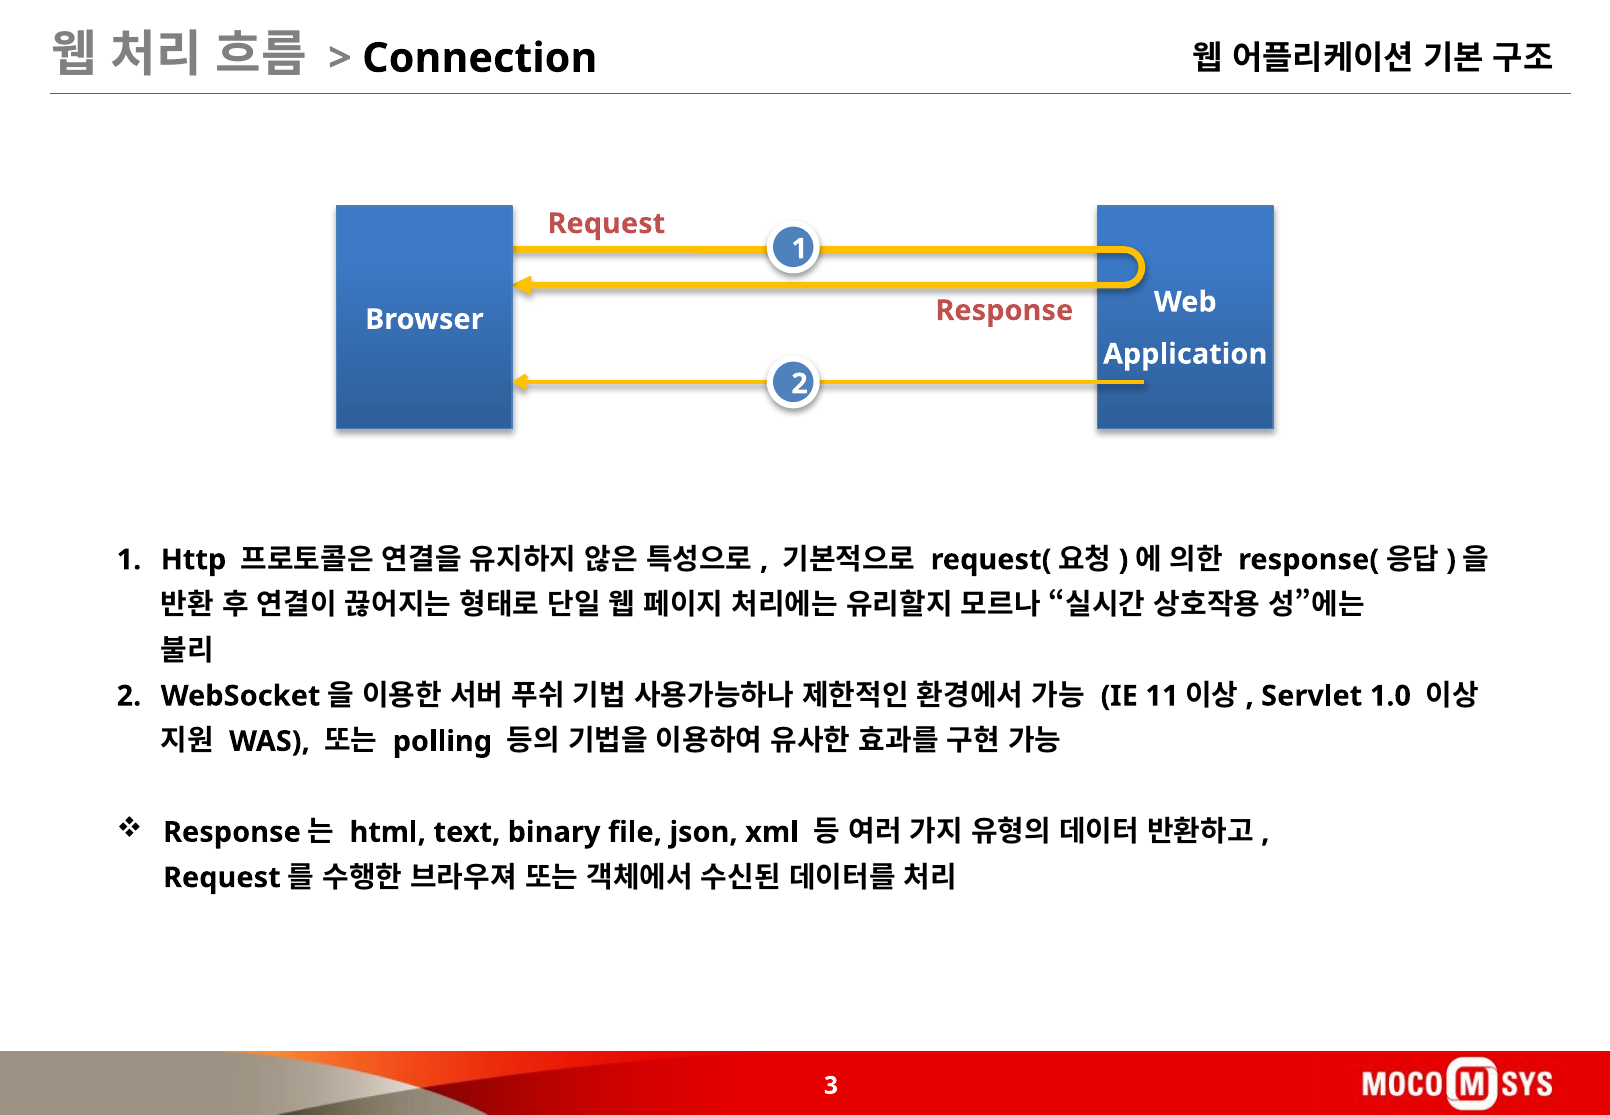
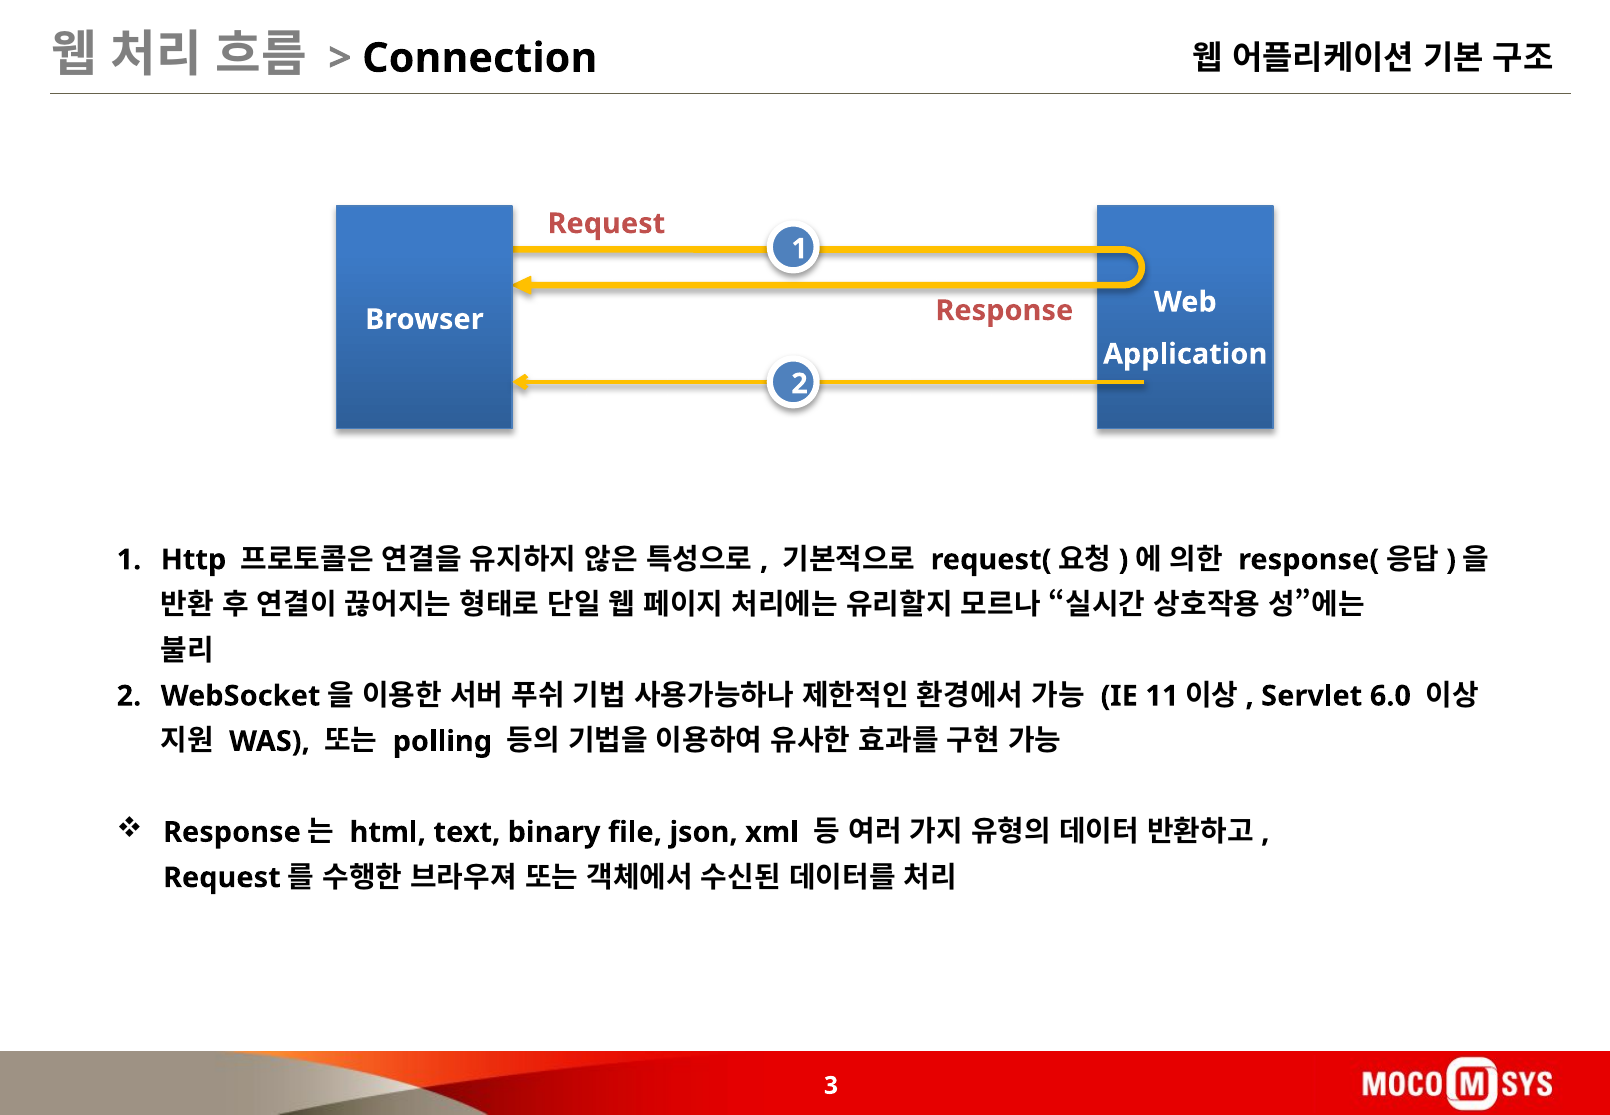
1.0: 1.0 -> 6.0
